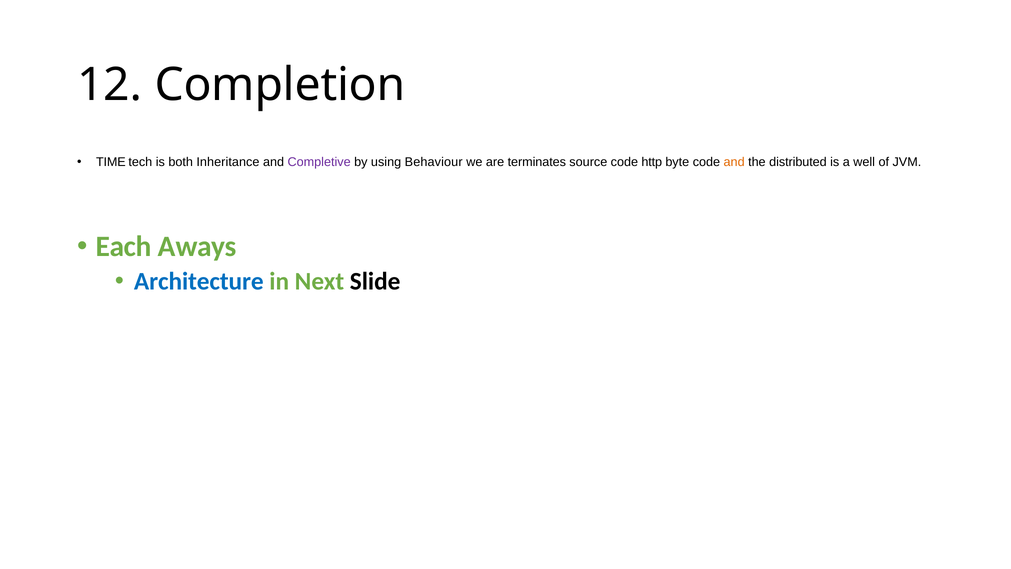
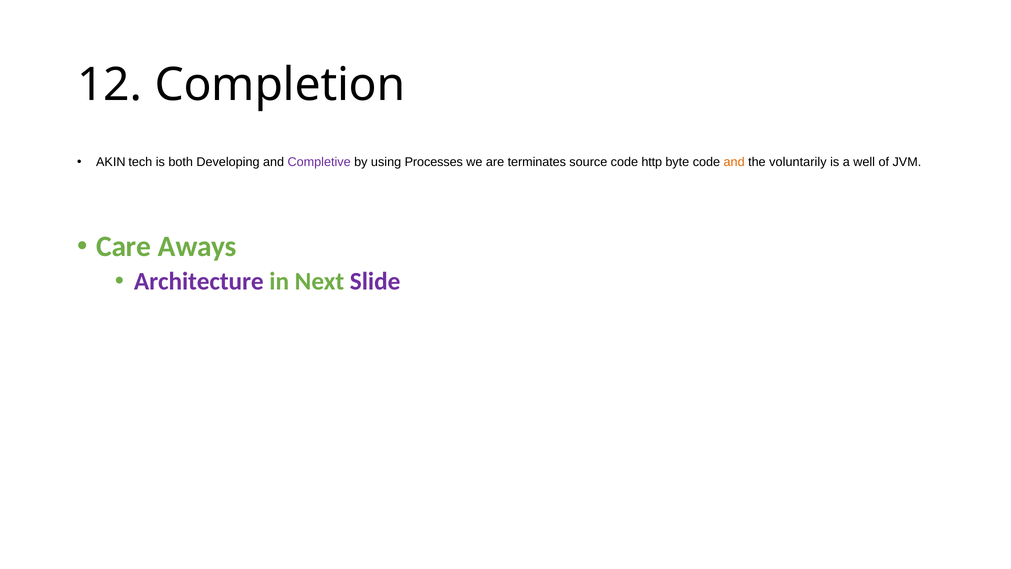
TIME: TIME -> AKIN
Inheritance: Inheritance -> Developing
Behaviour: Behaviour -> Processes
distributed: distributed -> voluntarily
Each: Each -> Care
Architecture colour: blue -> purple
Slide colour: black -> purple
